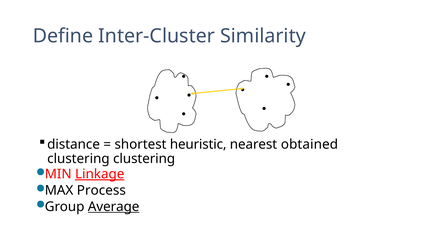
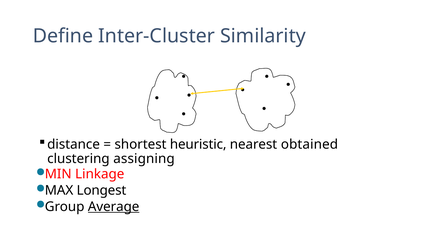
clustering clustering: clustering -> assigning
Linkage underline: present -> none
Process: Process -> Longest
